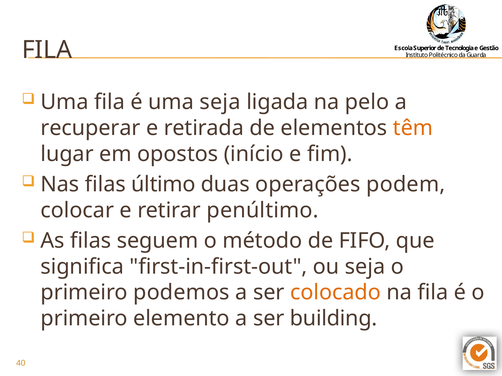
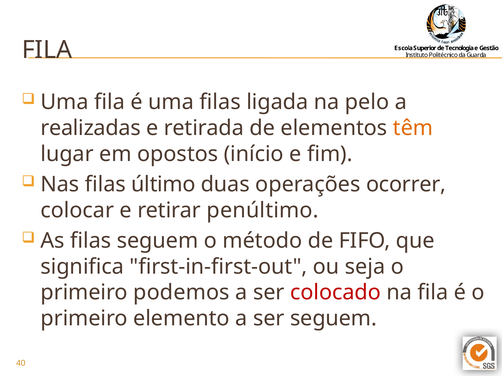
uma seja: seja -> filas
recuperar: recuperar -> realizadas
podem: podem -> ocorrer
colocado colour: orange -> red
ser building: building -> seguem
